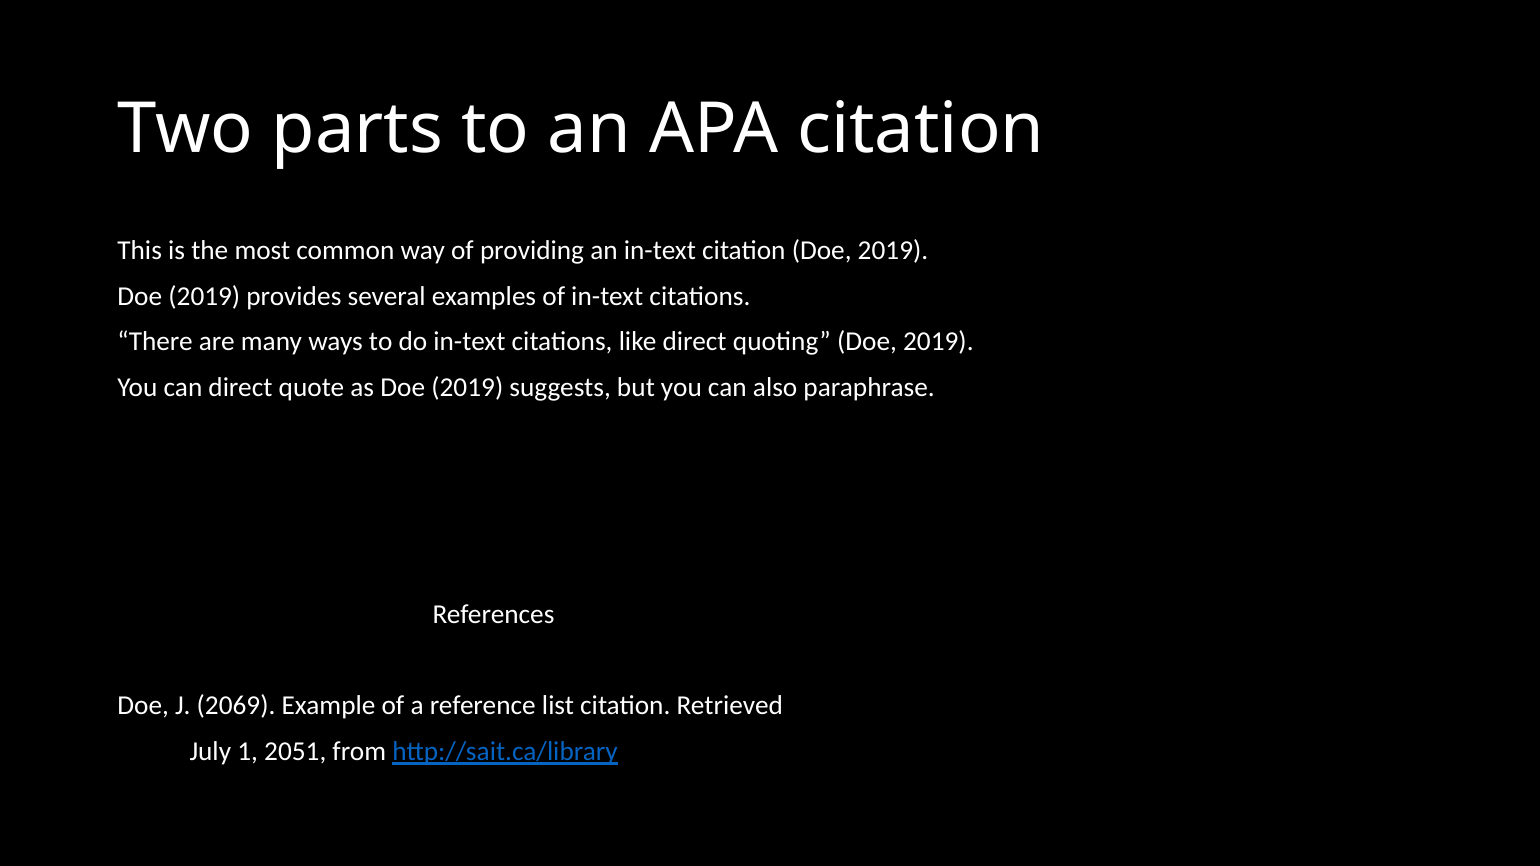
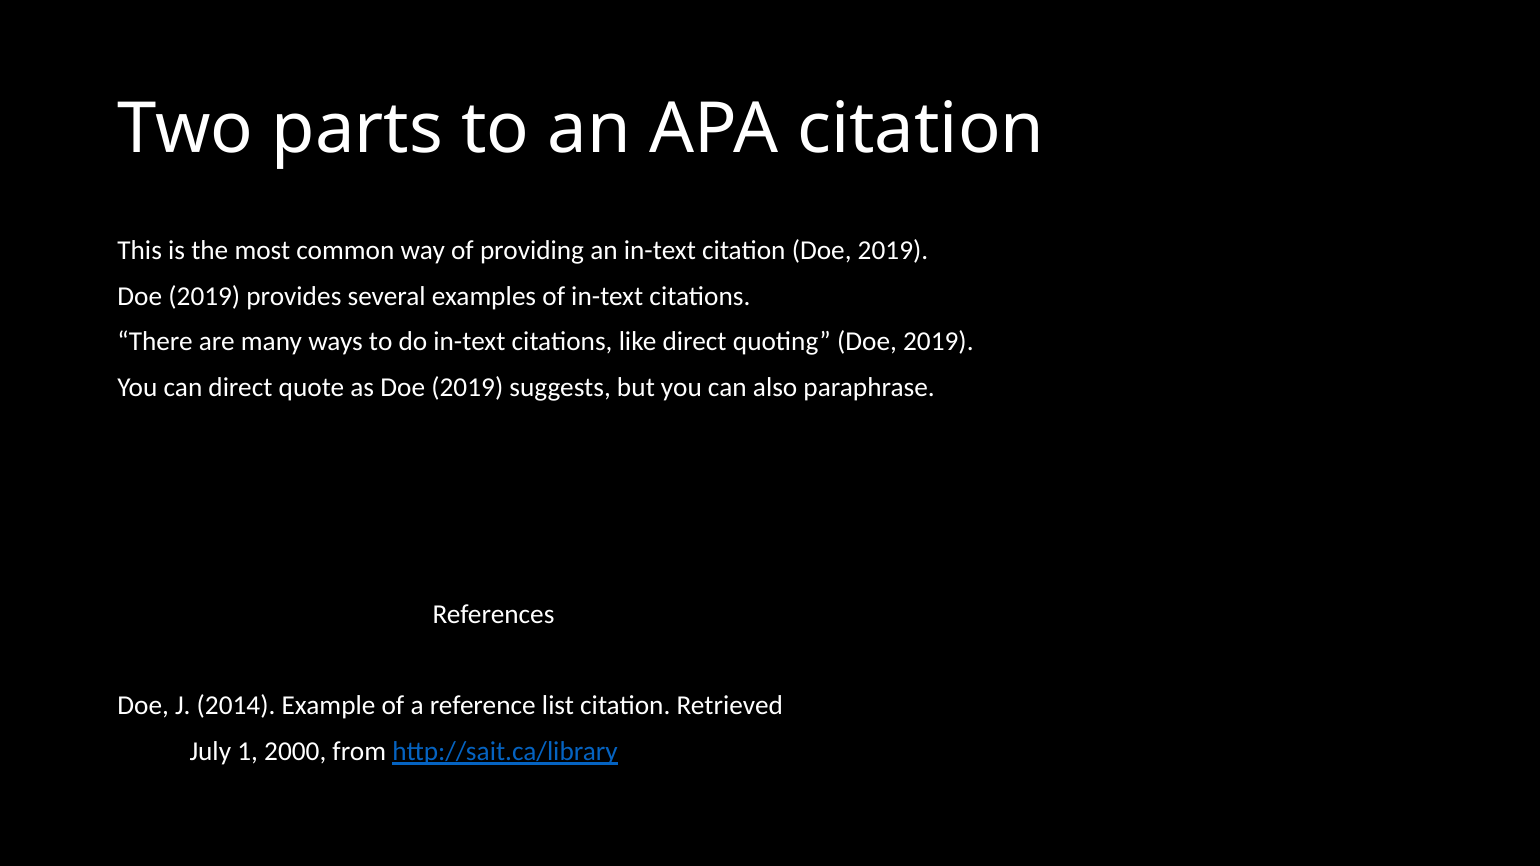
2069: 2069 -> 2014
2051: 2051 -> 2000
